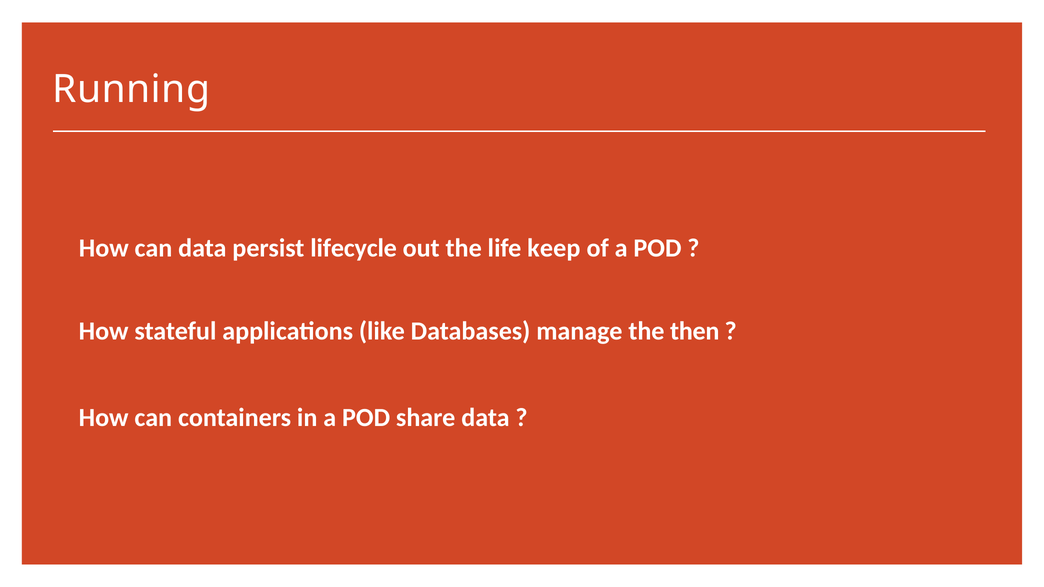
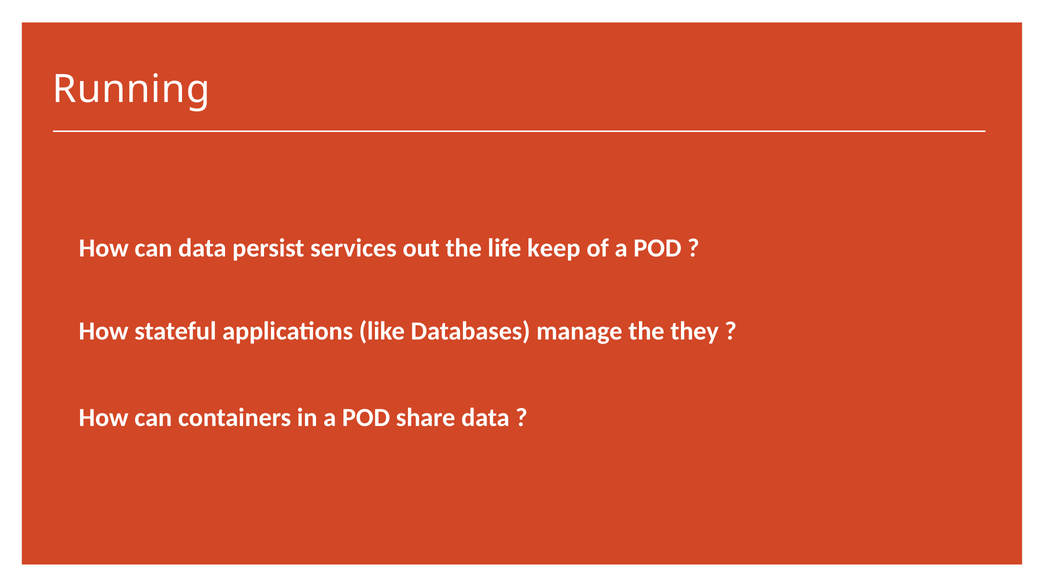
lifecycle: lifecycle -> services
then: then -> they
